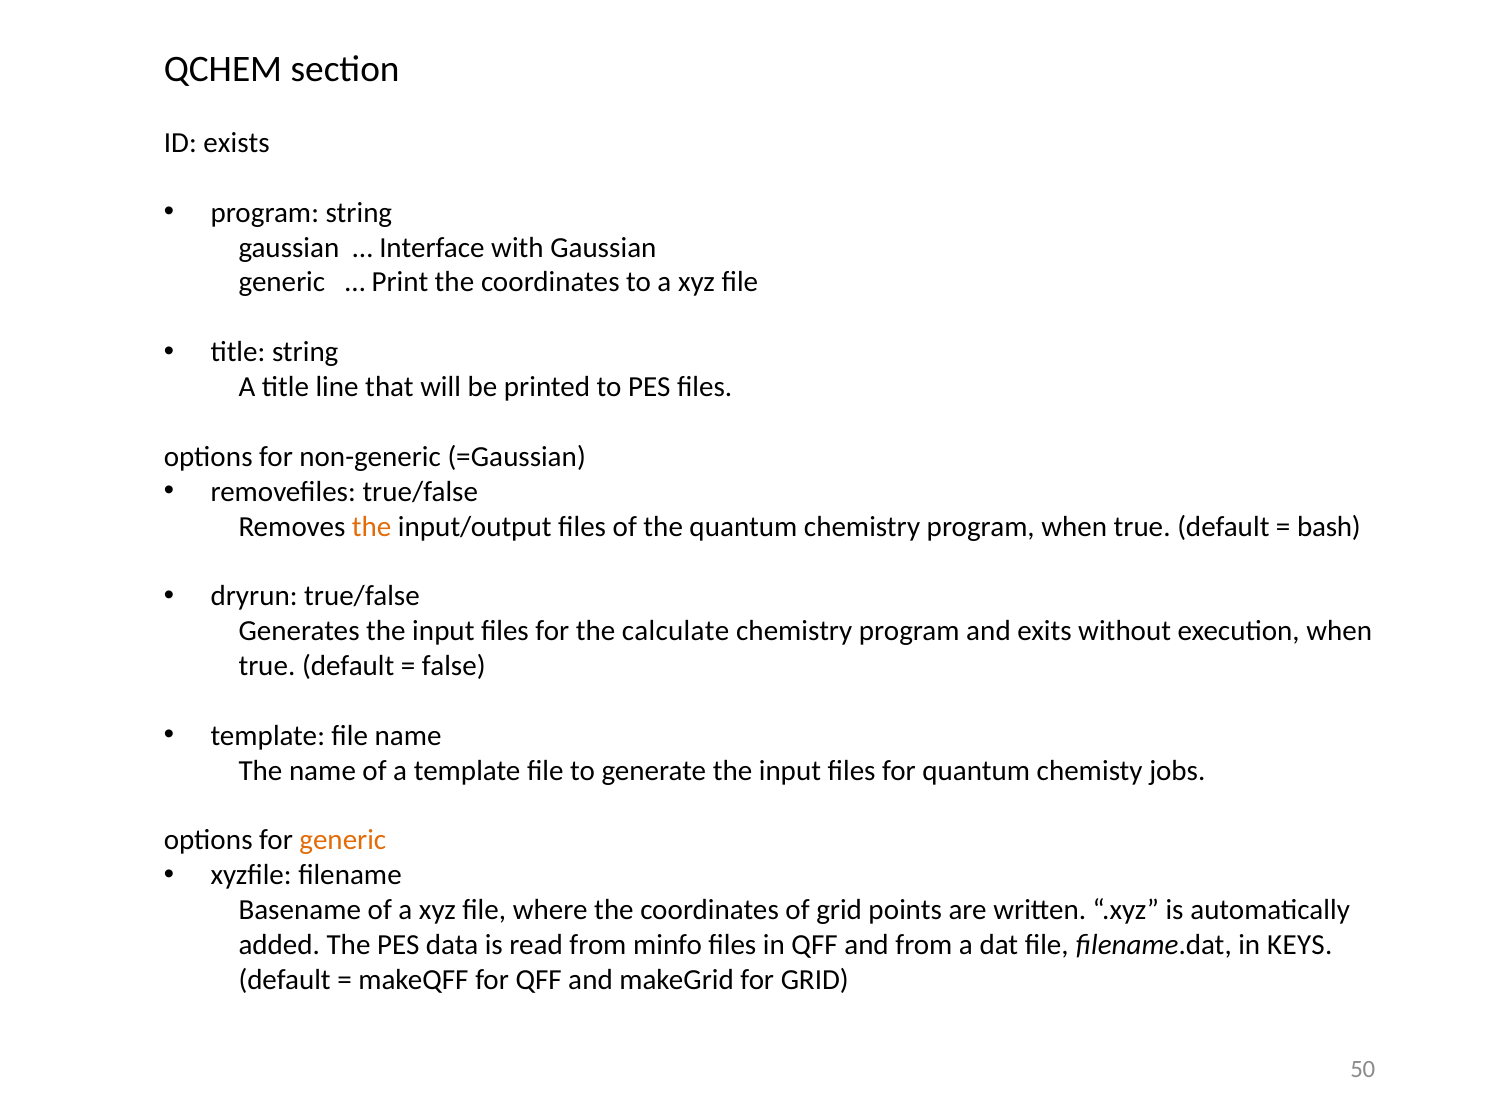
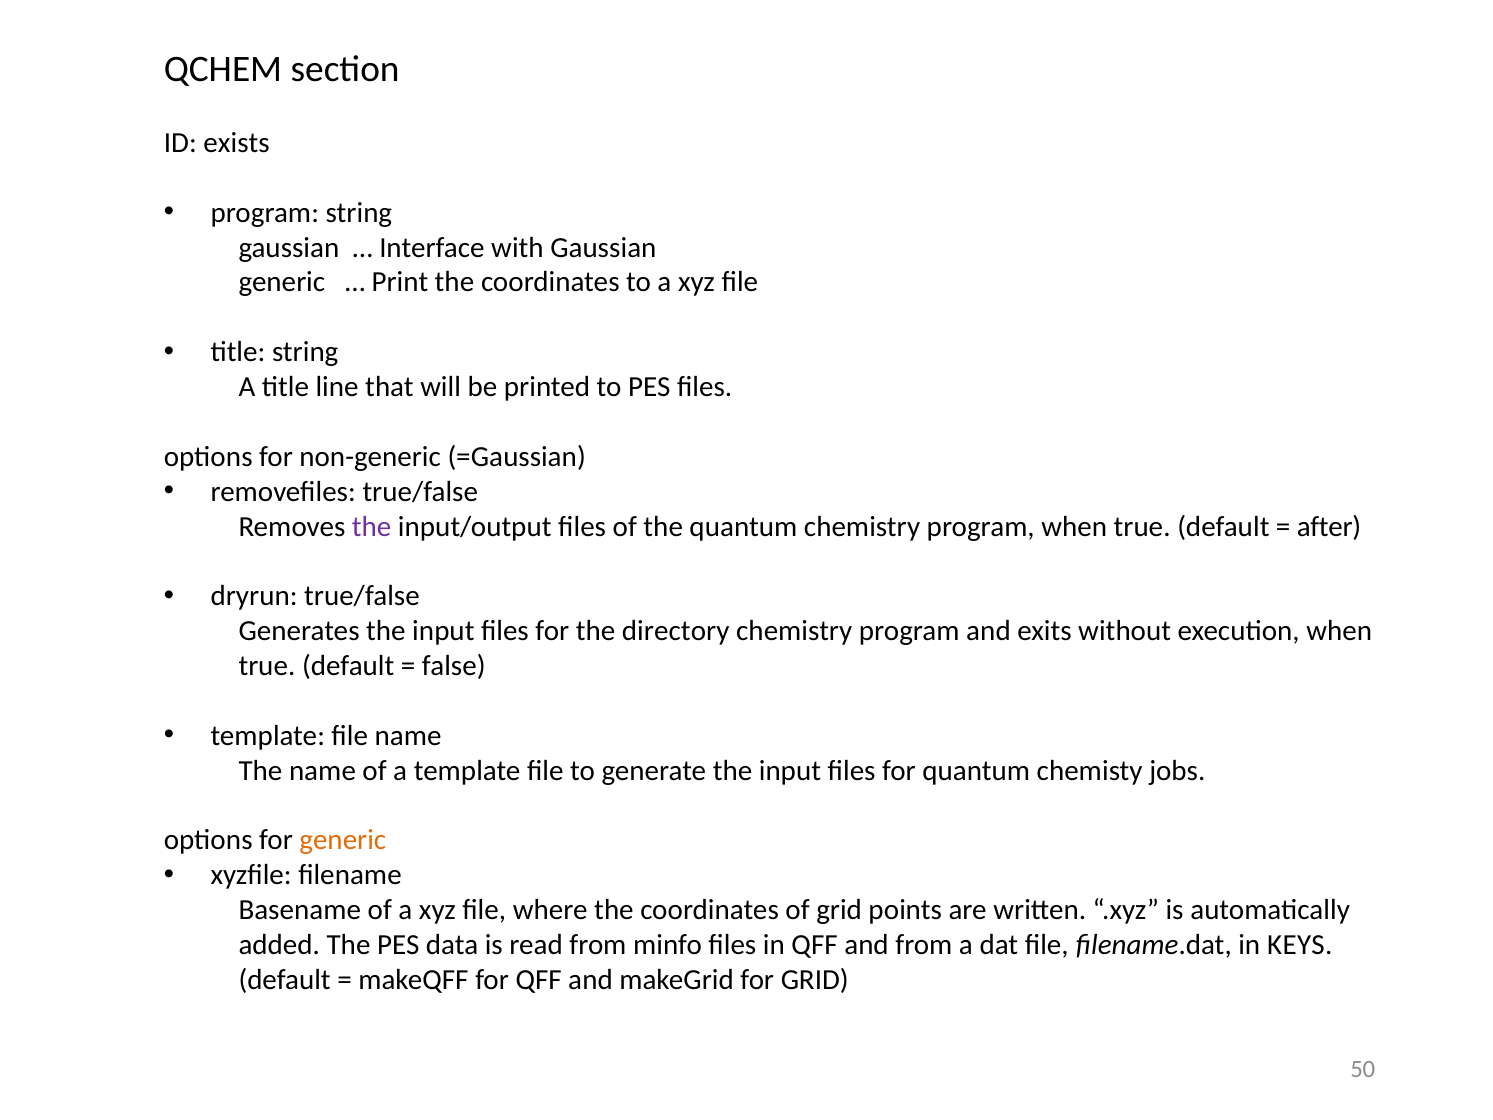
the at (372, 526) colour: orange -> purple
bash: bash -> after
calculate: calculate -> directory
